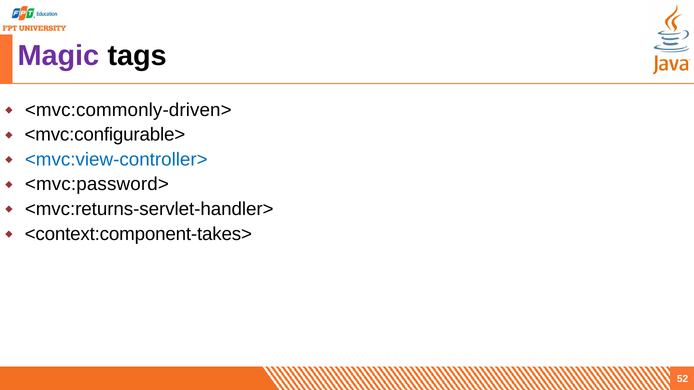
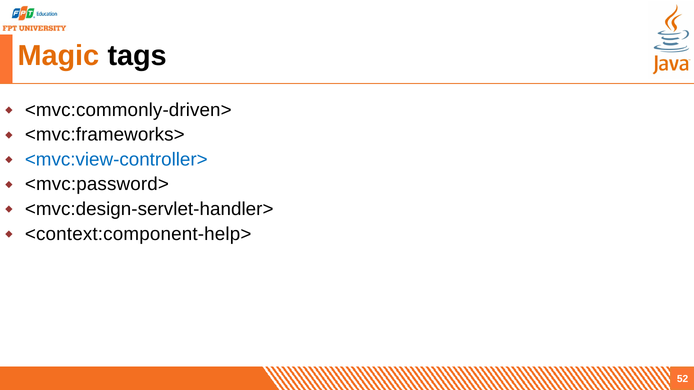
Magic colour: purple -> orange
<mvc:configurable>: <mvc:configurable> -> <mvc:frameworks>
<mvc:returns-servlet-handler>: <mvc:returns-servlet-handler> -> <mvc:design-servlet-handler>
<context:component-takes>: <context:component-takes> -> <context:component-help>
